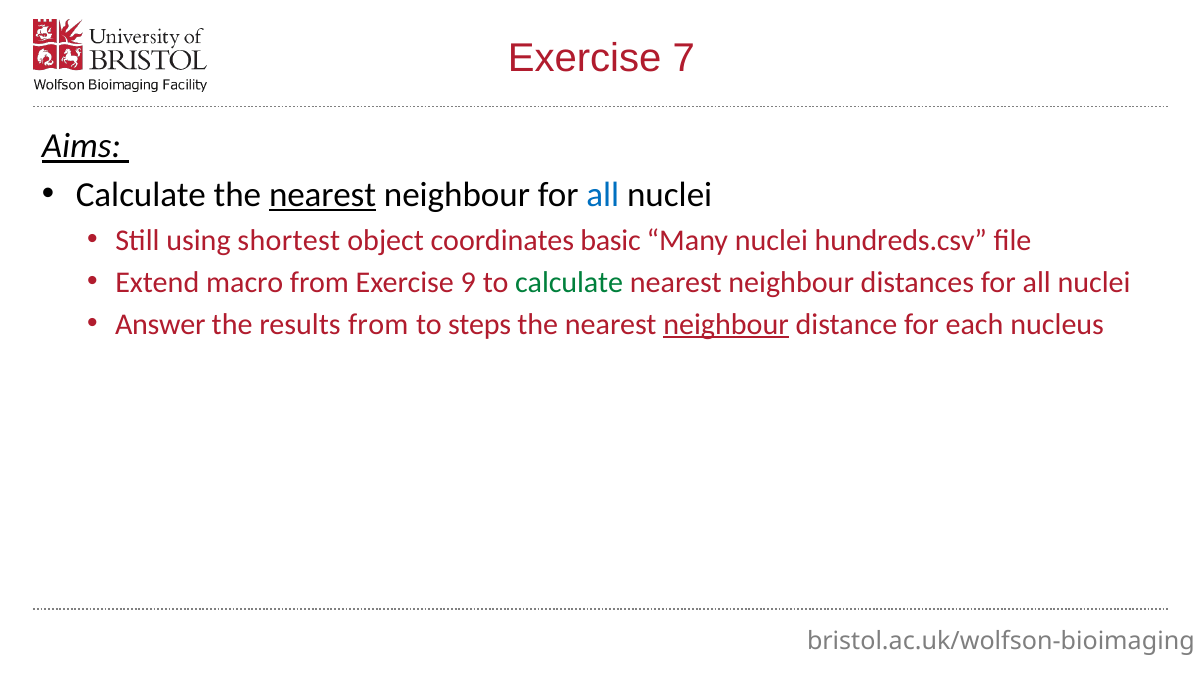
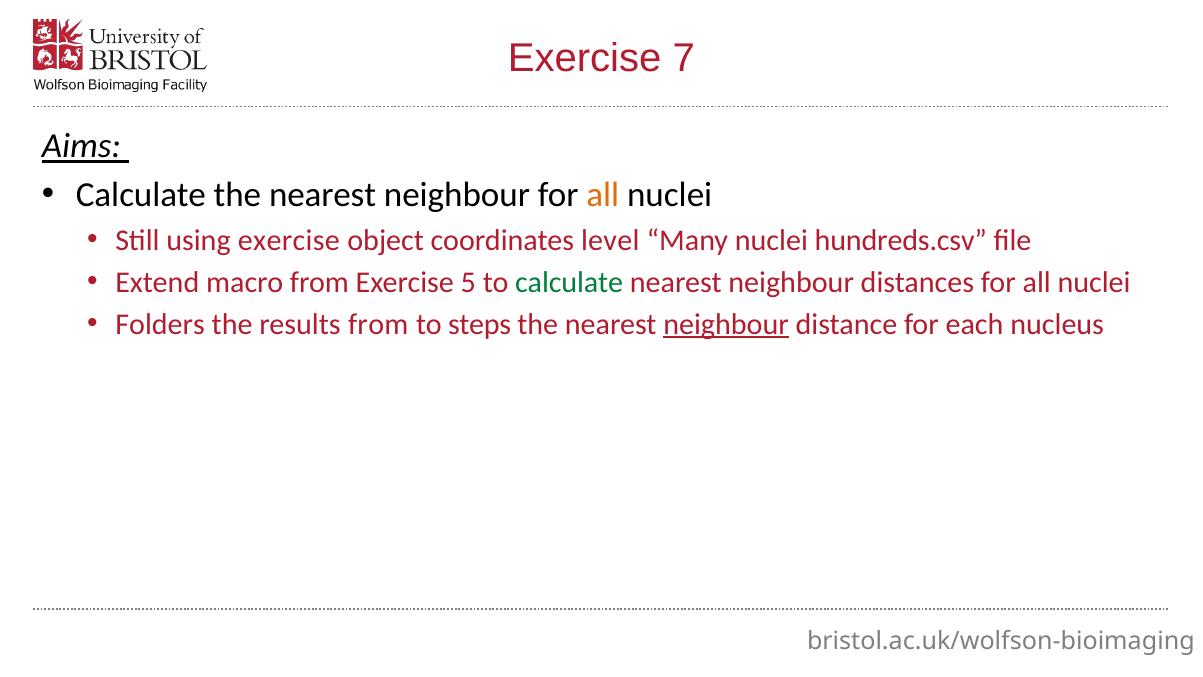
nearest at (323, 195) underline: present -> none
all at (603, 195) colour: blue -> orange
using shortest: shortest -> exercise
basic: basic -> level
9: 9 -> 5
Answer: Answer -> Folders
